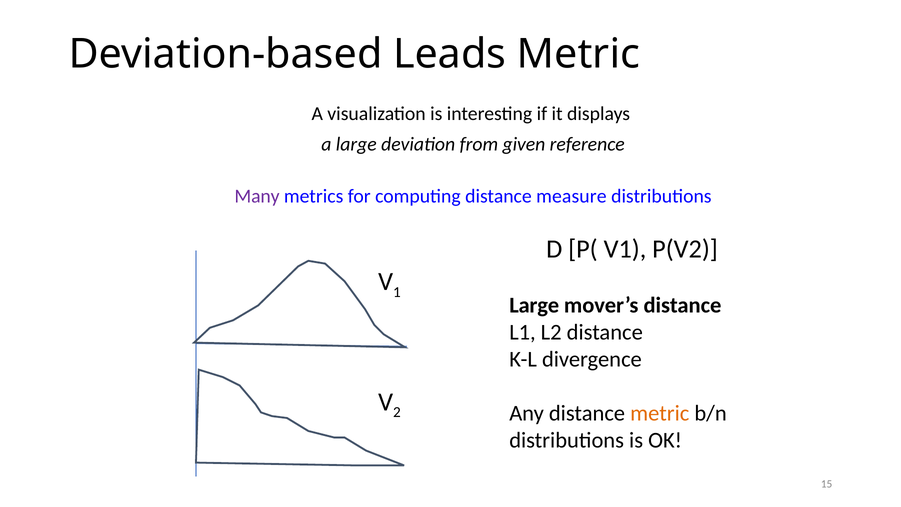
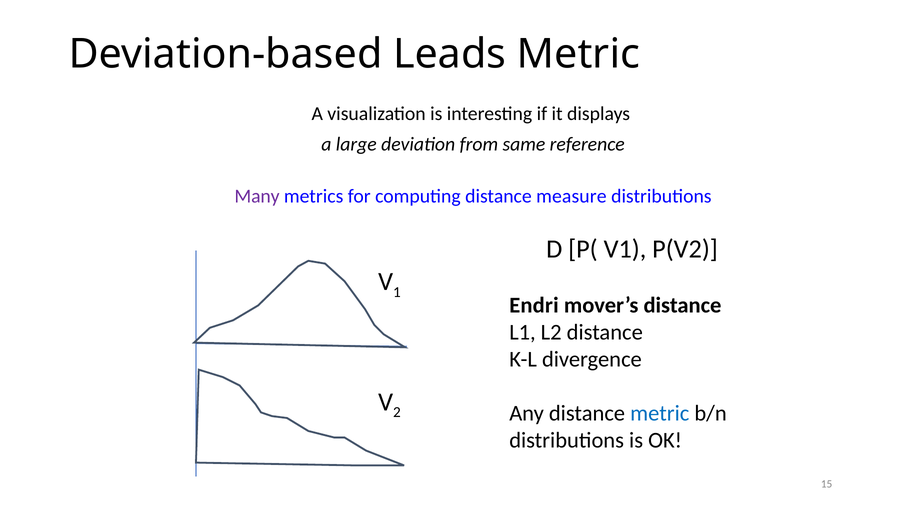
given: given -> same
Large at (534, 305): Large -> Endri
metric at (660, 413) colour: orange -> blue
